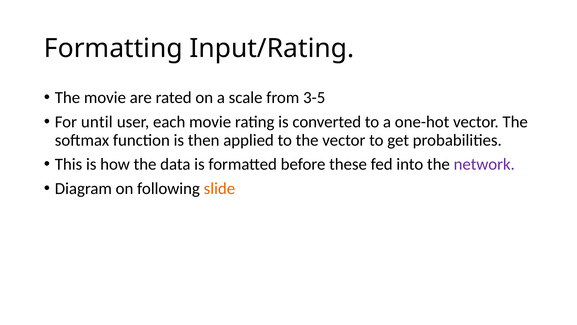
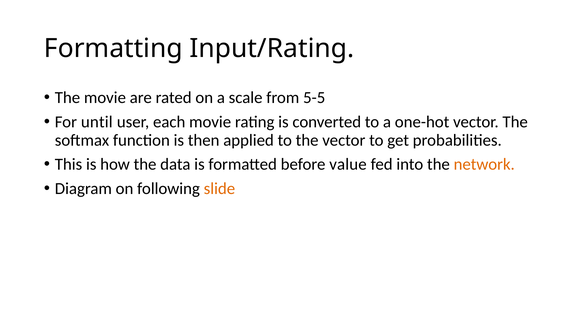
3-5: 3-5 -> 5-5
these: these -> value
network colour: purple -> orange
